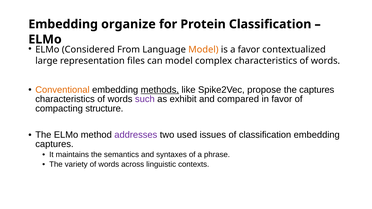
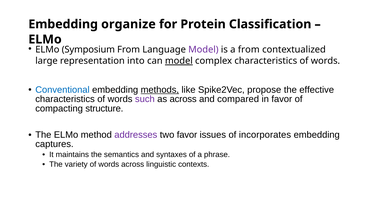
Considered: Considered -> Symposium
Model at (203, 50) colour: orange -> purple
a favor: favor -> from
files: files -> into
model at (179, 61) underline: none -> present
Conventional colour: orange -> blue
the captures: captures -> effective
as exhibit: exhibit -> across
two used: used -> favor
of classification: classification -> incorporates
